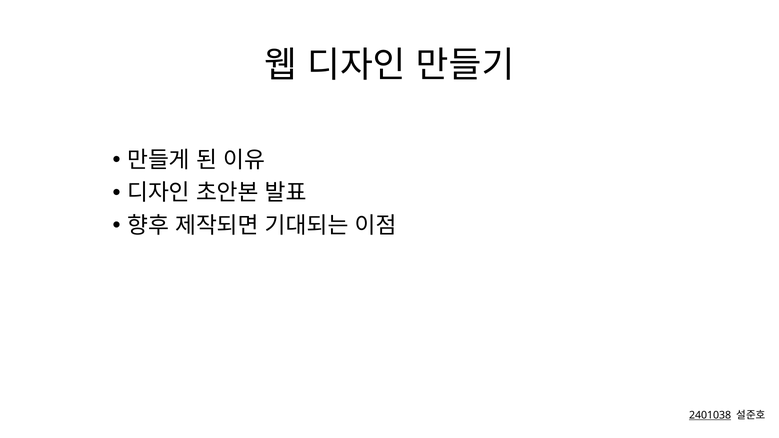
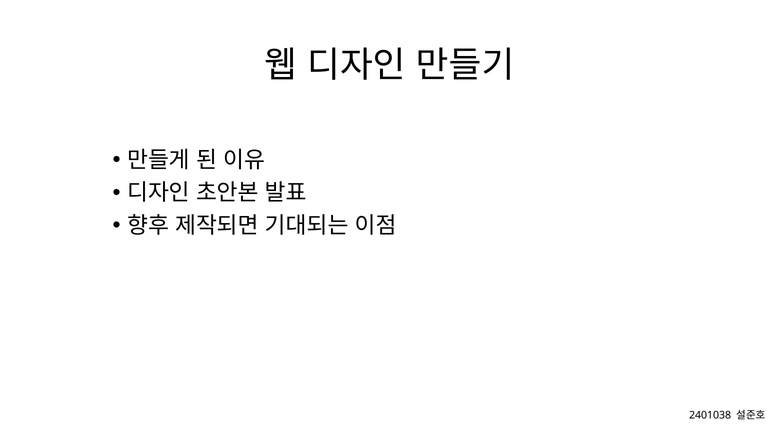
2401038 underline: present -> none
